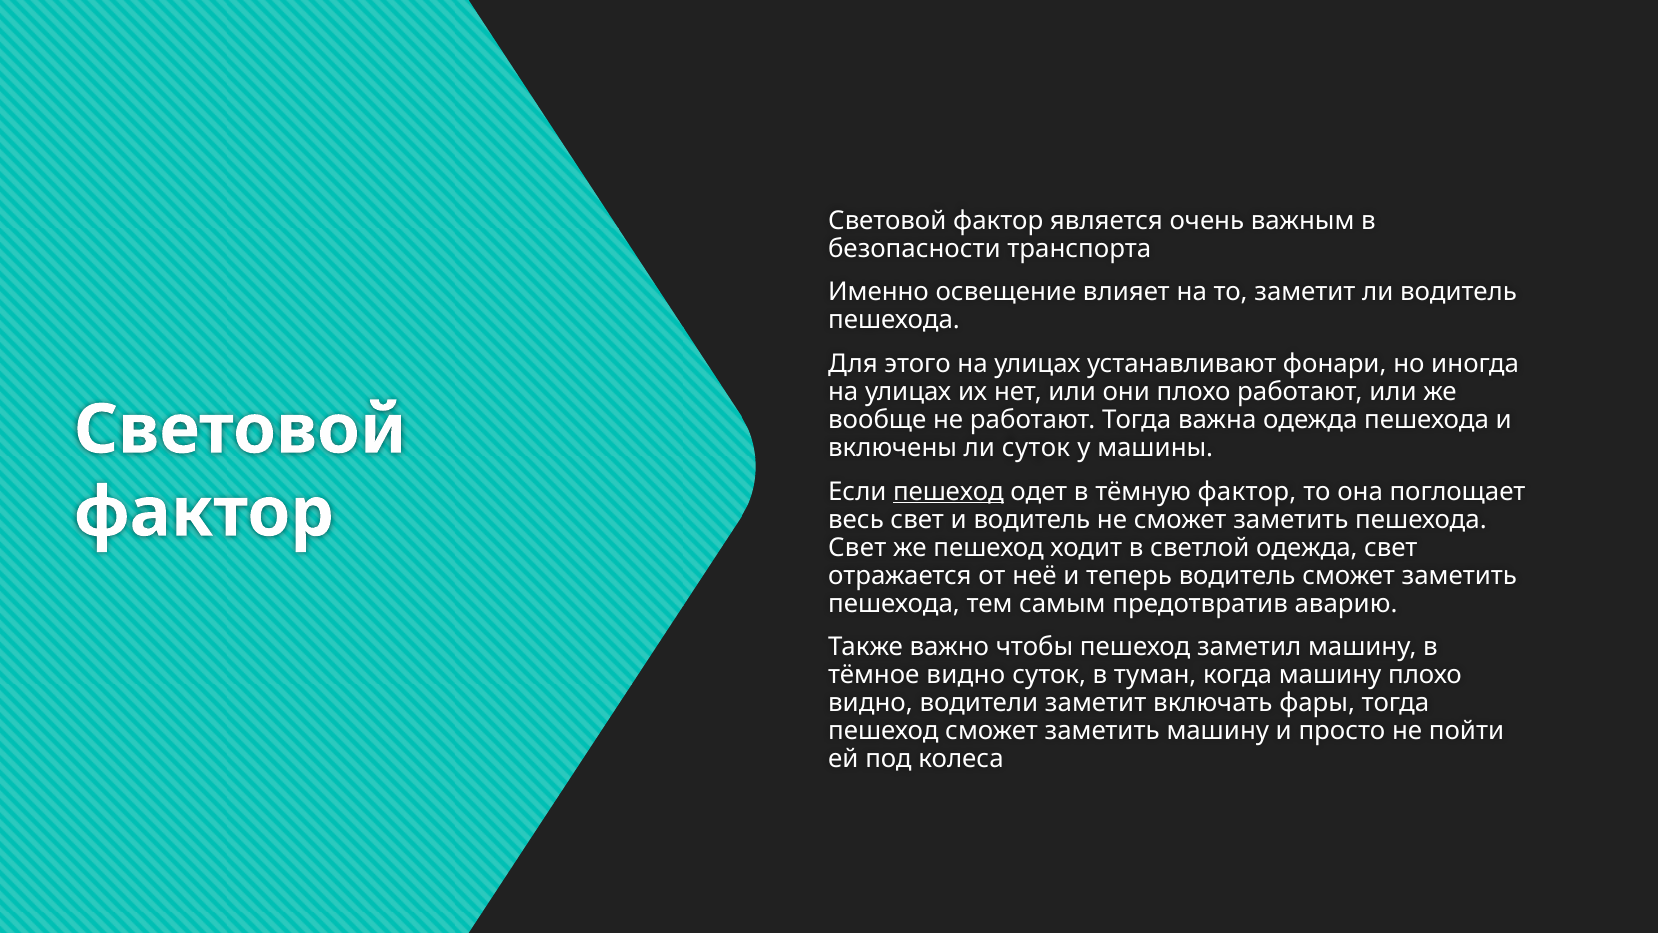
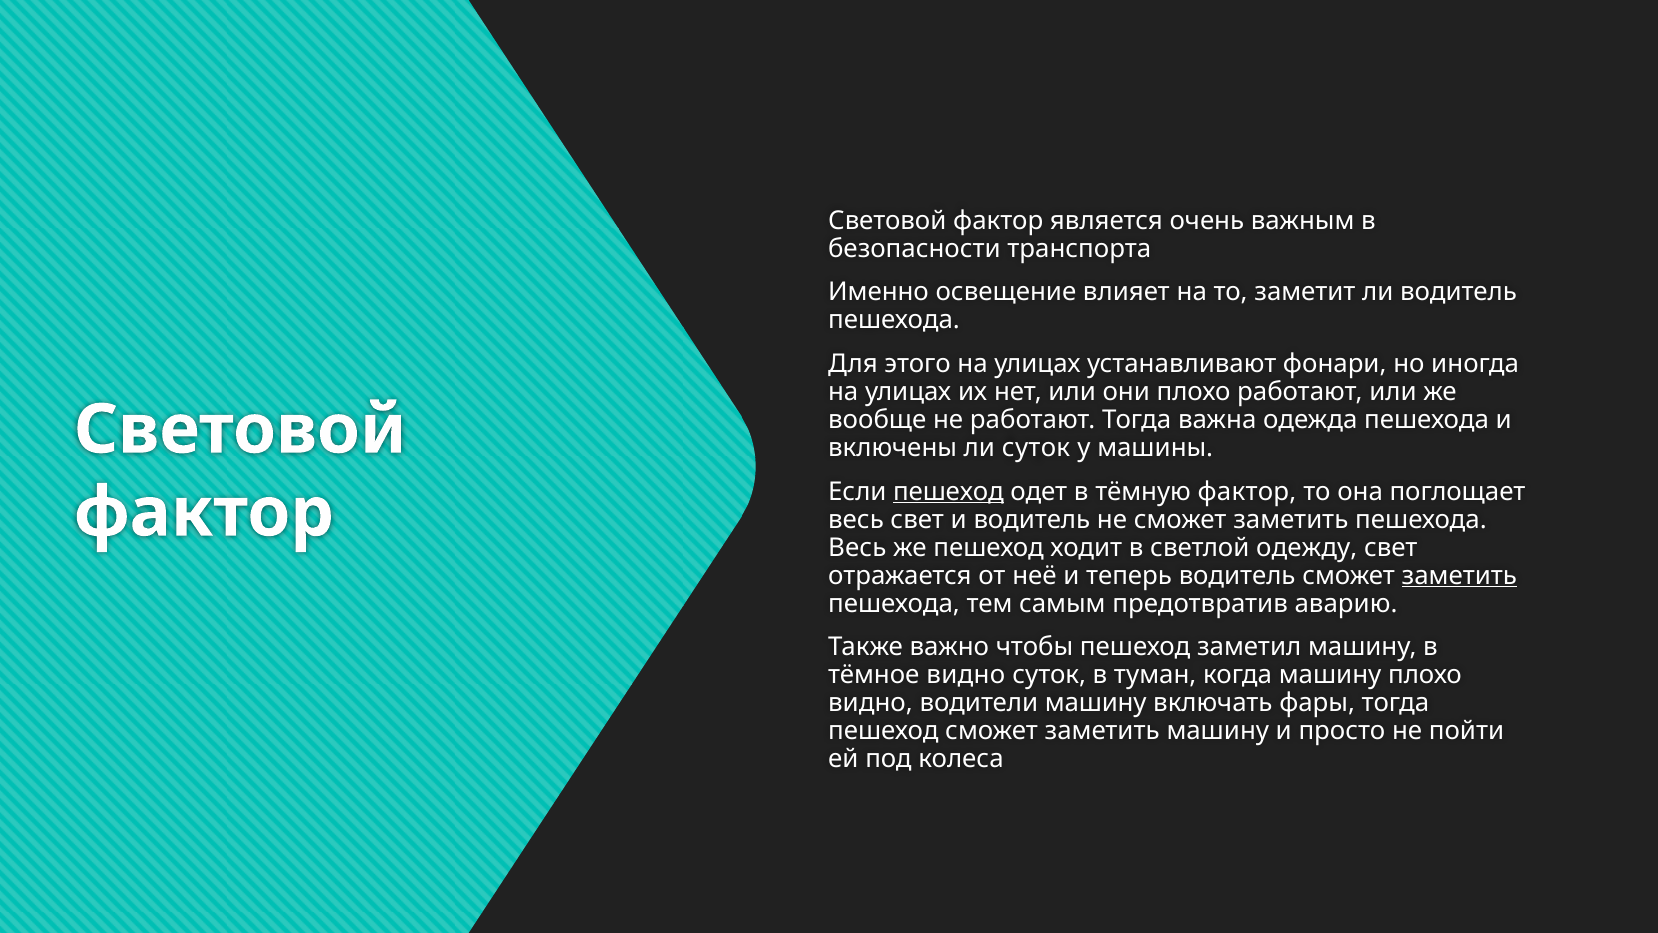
Свет at (857, 547): Свет -> Весь
светлой одежда: одежда -> одежду
заметить at (1459, 575) underline: none -> present
водители заметит: заметит -> машину
